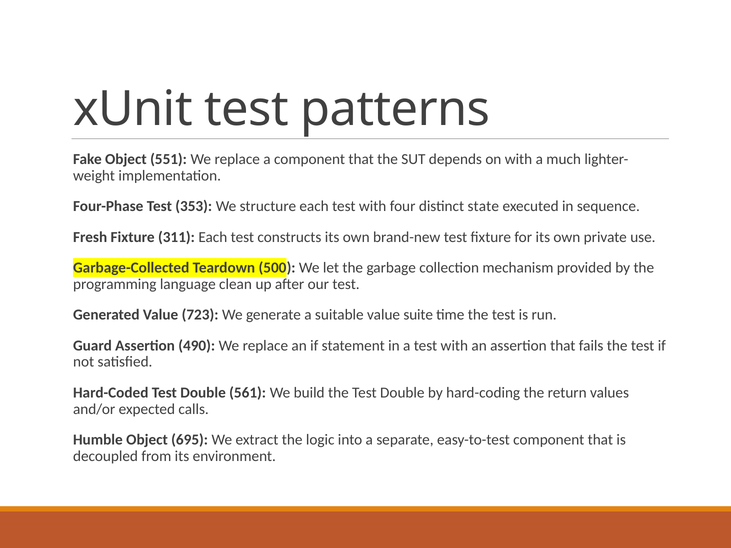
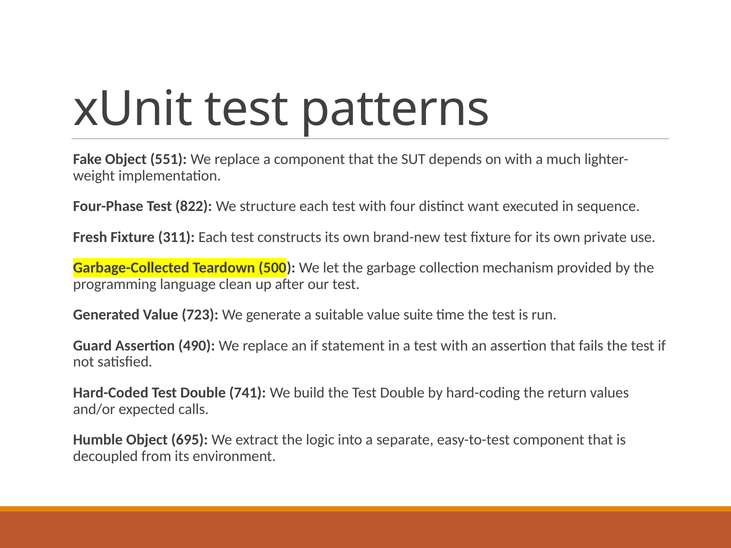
353: 353 -> 822
state: state -> want
561: 561 -> 741
